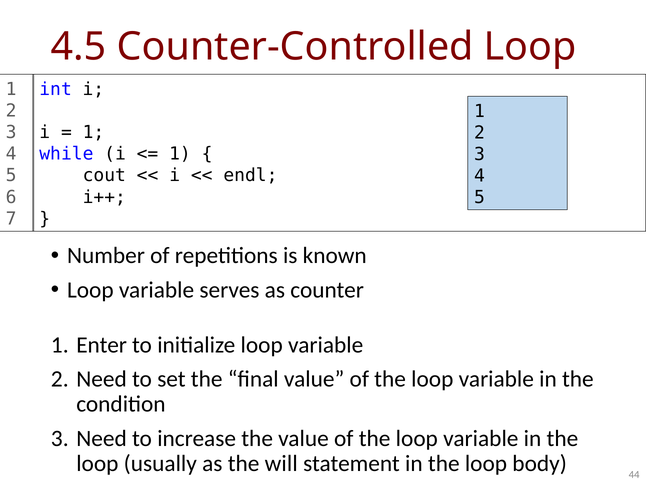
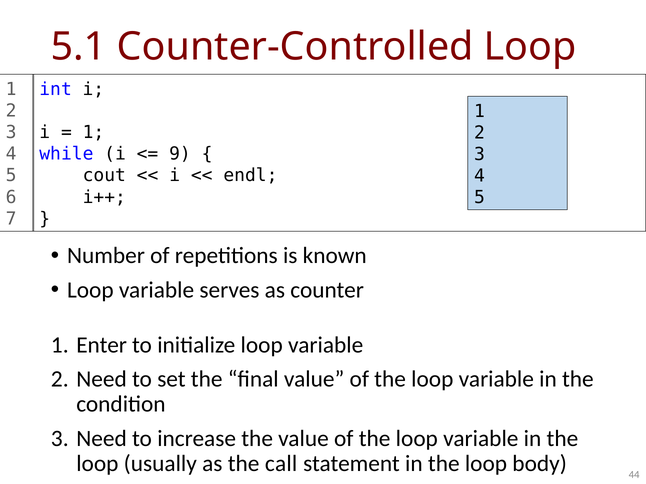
4.5: 4.5 -> 5.1
1 at (180, 154): 1 -> 9
will: will -> call
